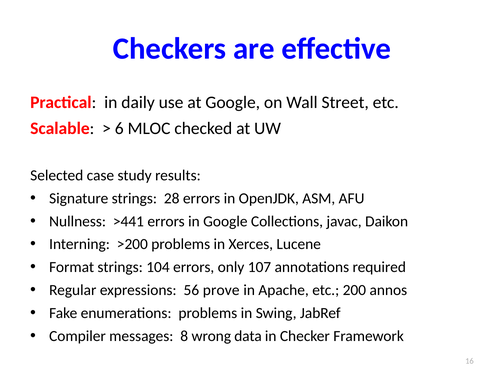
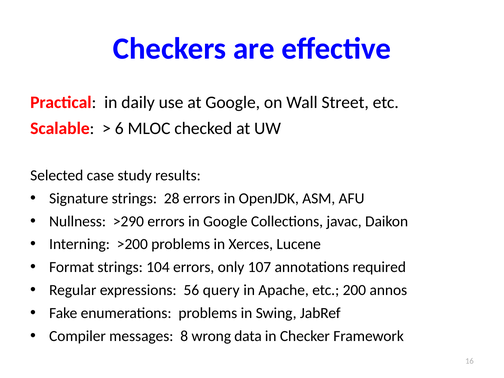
>441: >441 -> >290
prove: prove -> query
